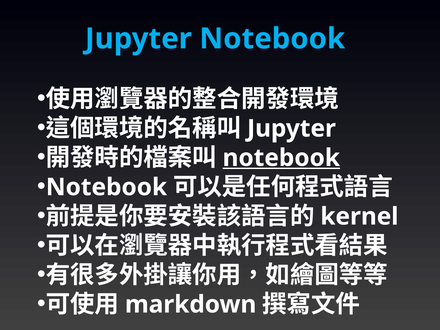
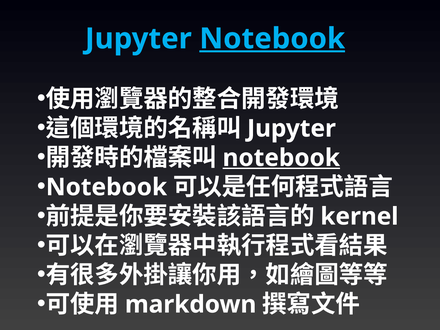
Notebook at (272, 39) underline: none -> present
